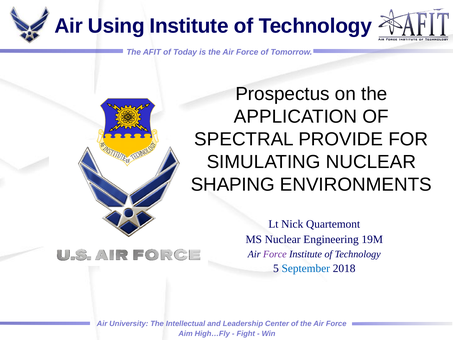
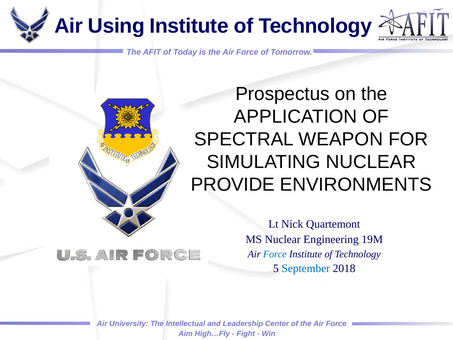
PROVIDE: PROVIDE -> WEAPON
SHAPING: SHAPING -> PROVIDE
Force at (275, 254) colour: purple -> blue
